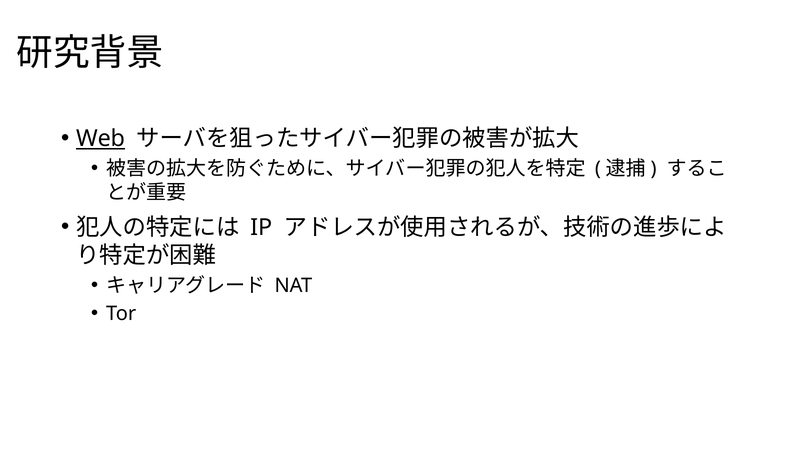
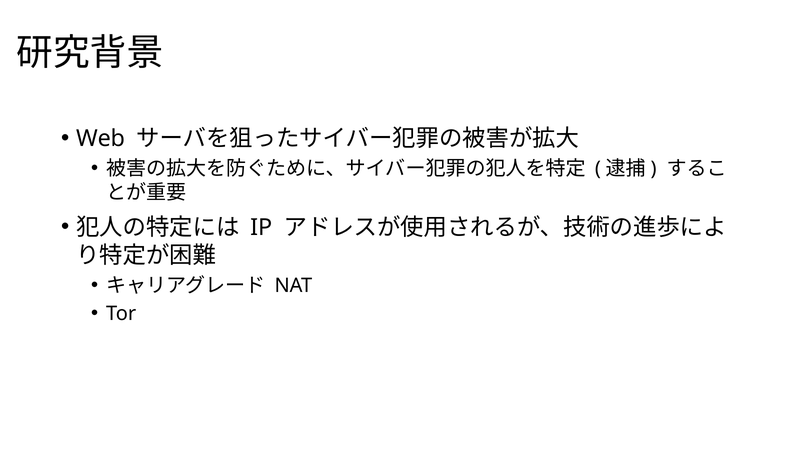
Web underline: present -> none
